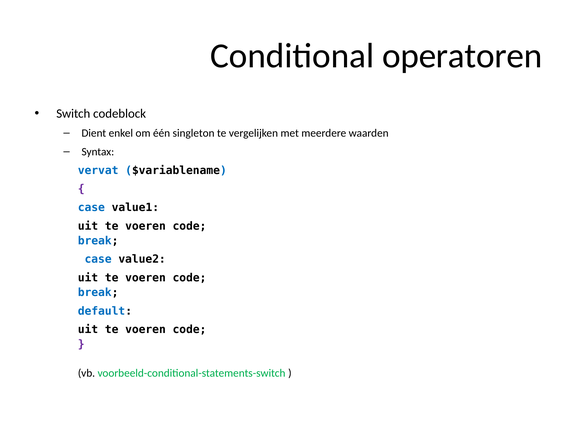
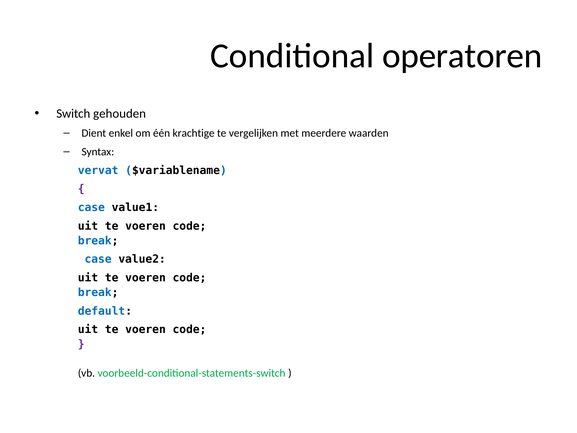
codeblock: codeblock -> gehouden
singleton: singleton -> krachtige
